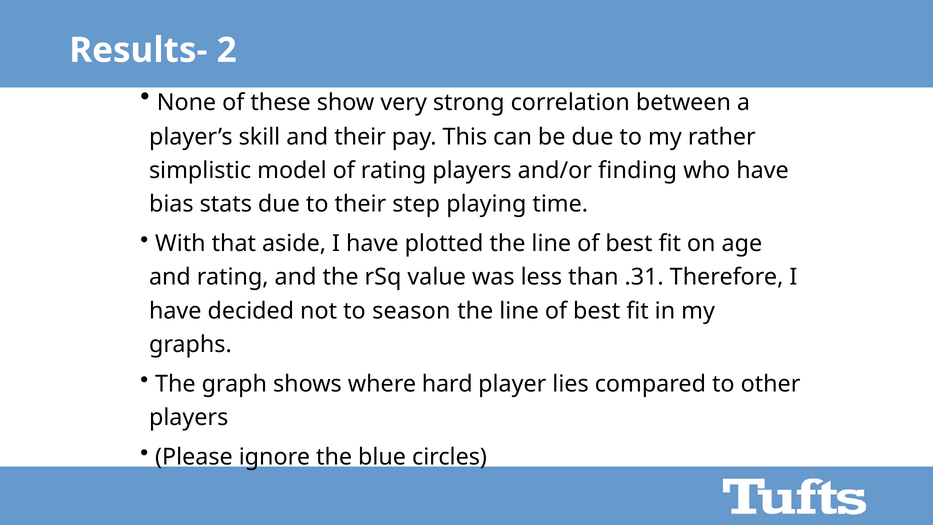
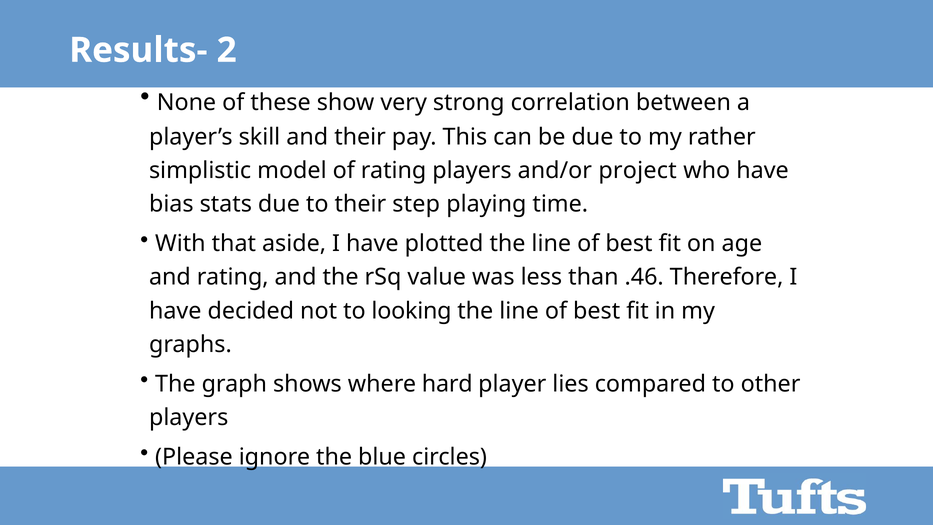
finding: finding -> project
.31: .31 -> .46
season: season -> looking
